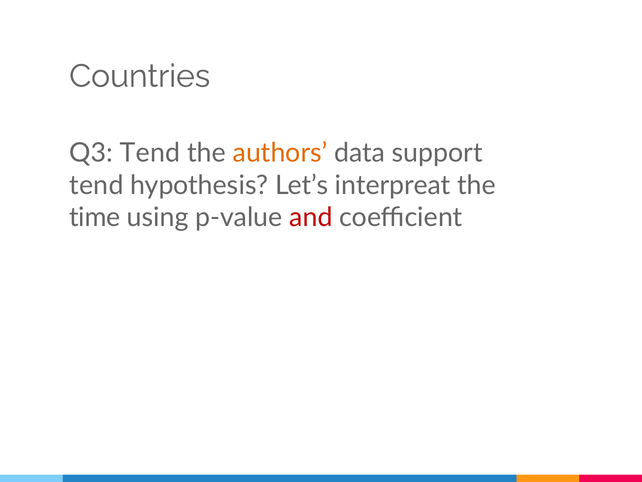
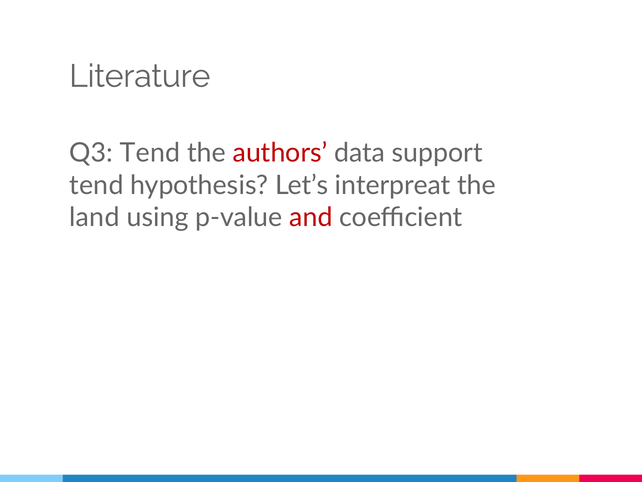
Countries: Countries -> Literature
authors colour: orange -> red
time: time -> land
